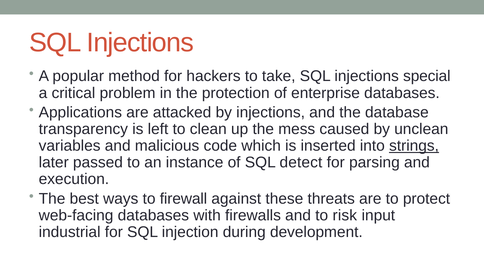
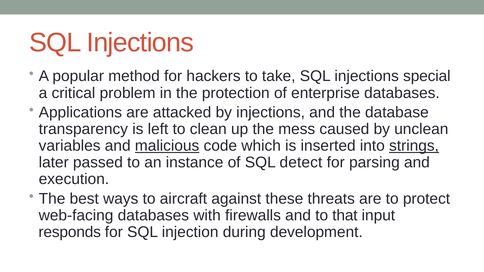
malicious underline: none -> present
firewall: firewall -> aircraft
risk: risk -> that
industrial: industrial -> responds
